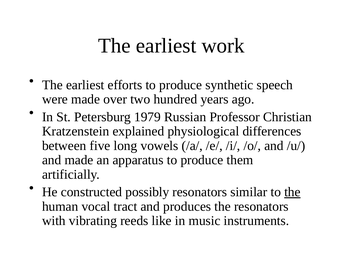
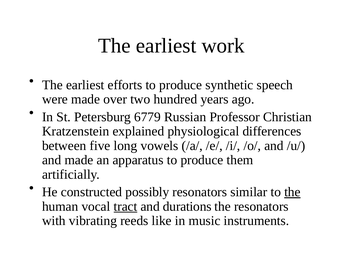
1979: 1979 -> 6779
tract underline: none -> present
produces: produces -> durations
